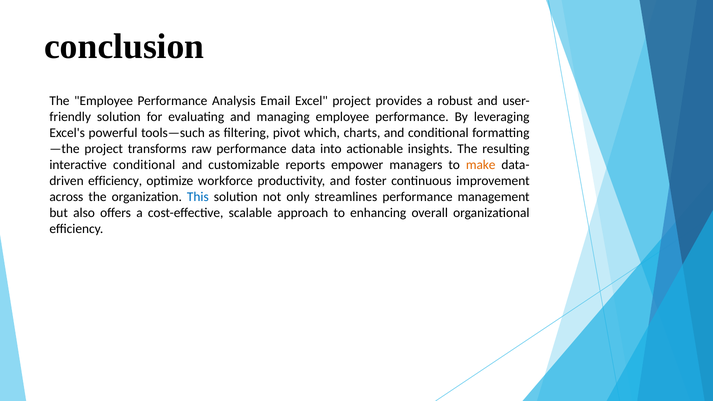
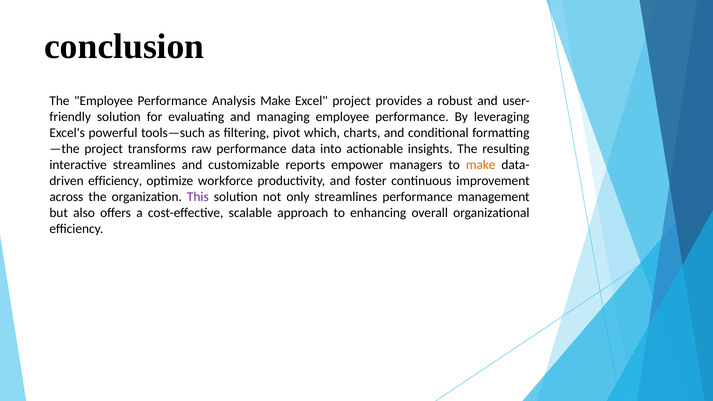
Analysis Email: Email -> Make
interactive conditional: conditional -> streamlines
This colour: blue -> purple
